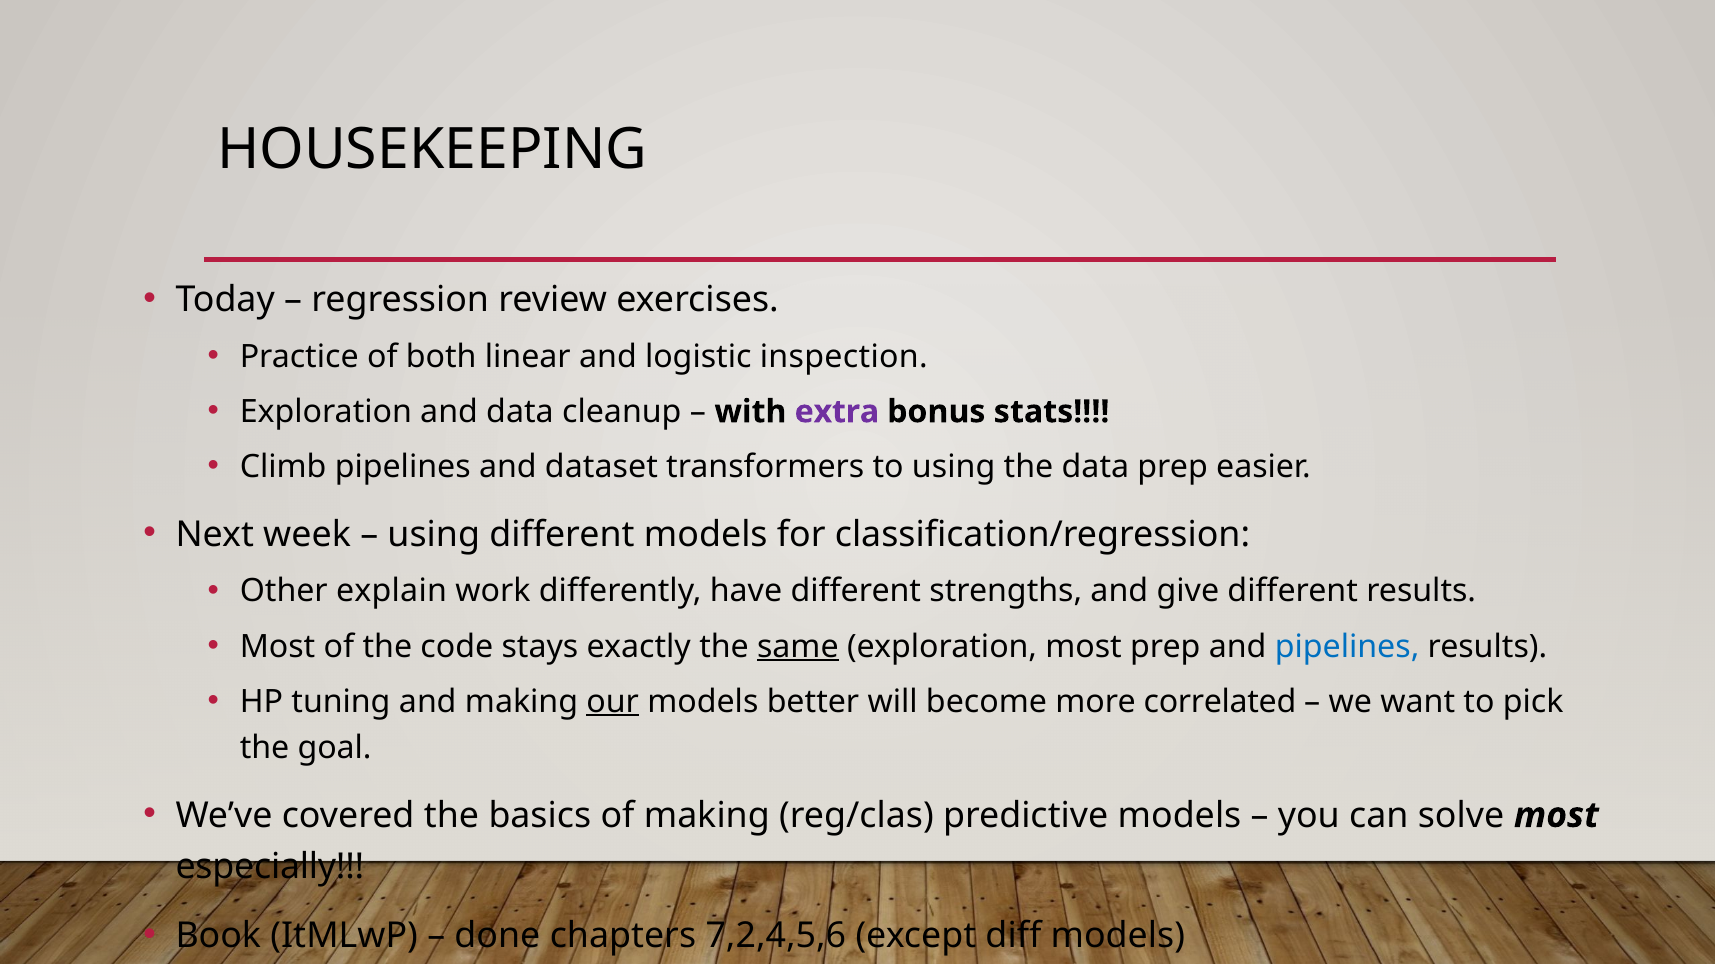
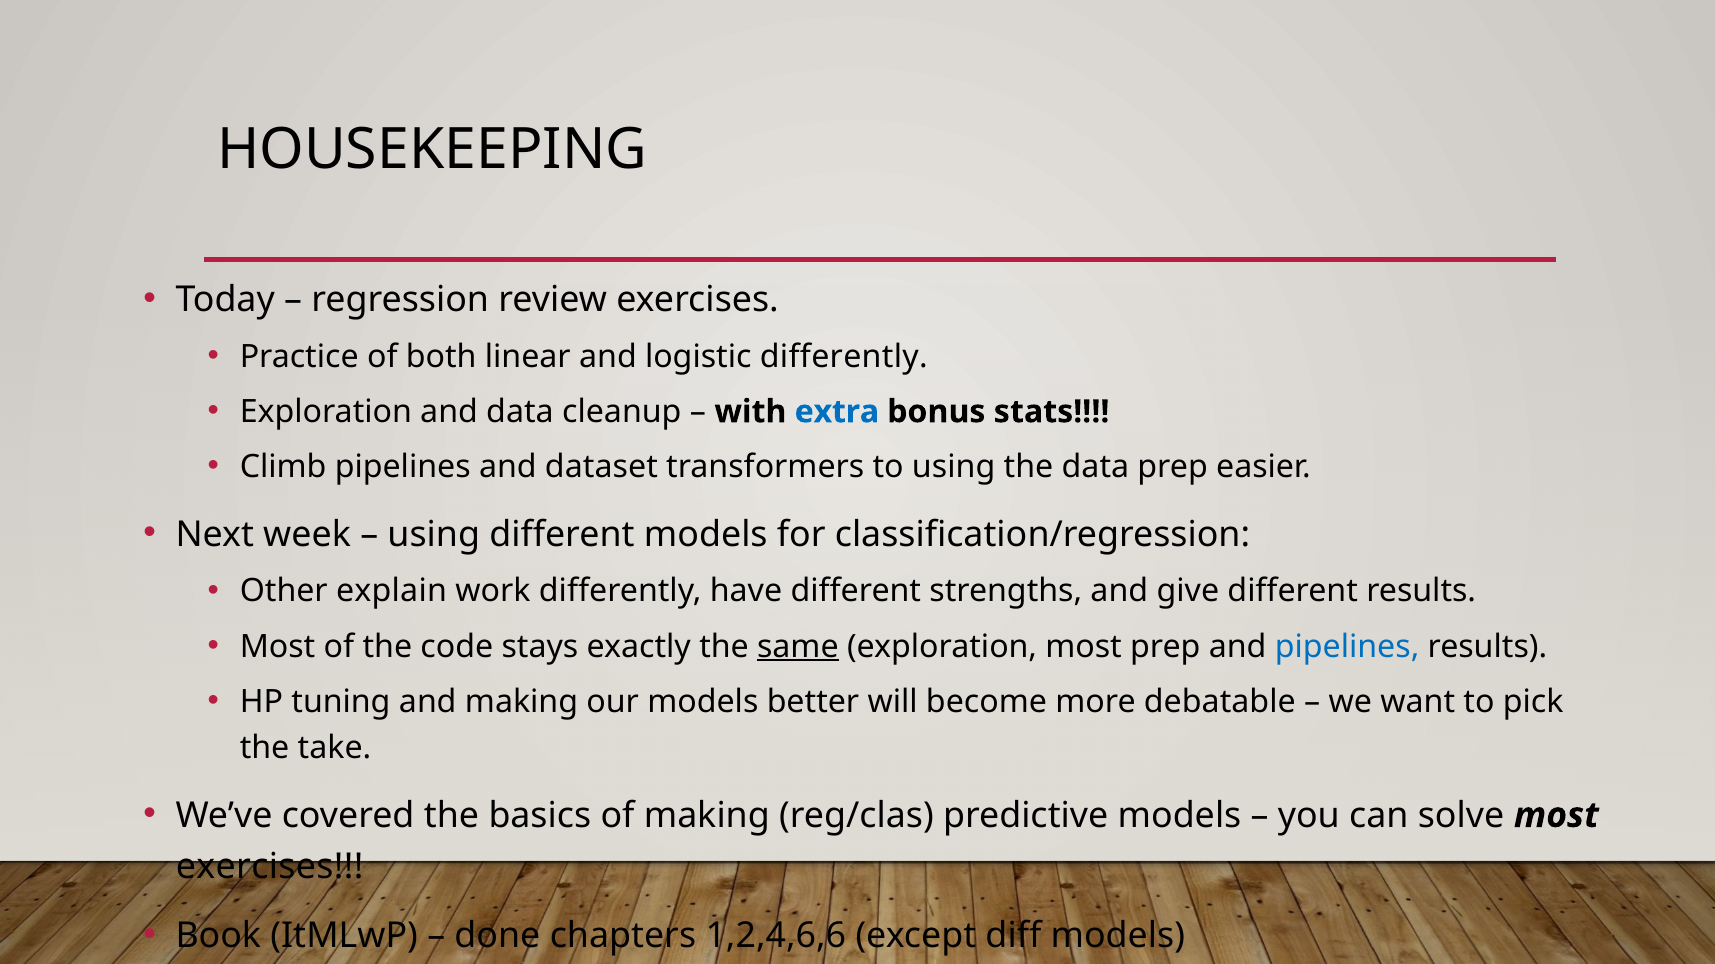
logistic inspection: inspection -> differently
extra colour: purple -> blue
our underline: present -> none
correlated: correlated -> debatable
goal: goal -> take
especially at (270, 867): especially -> exercises
7,2,4,5,6: 7,2,4,5,6 -> 1,2,4,6,6
